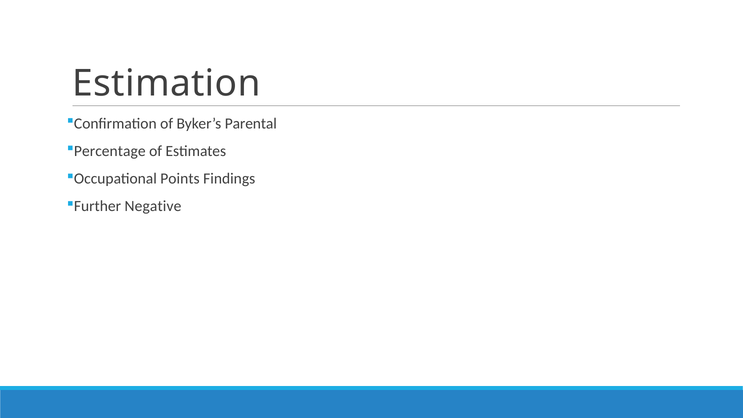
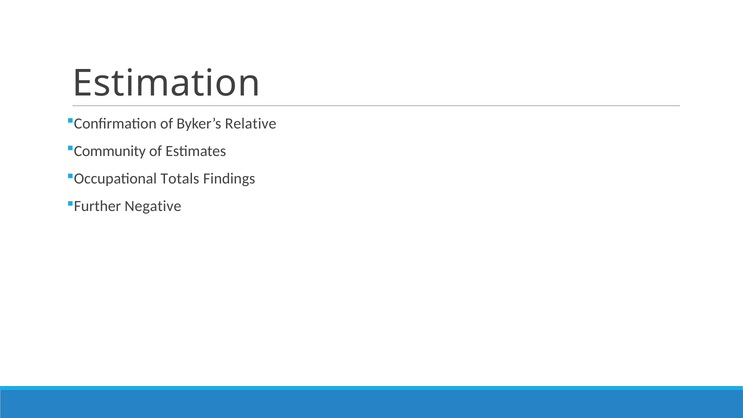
Parental: Parental -> Relative
Percentage: Percentage -> Community
Points: Points -> Totals
